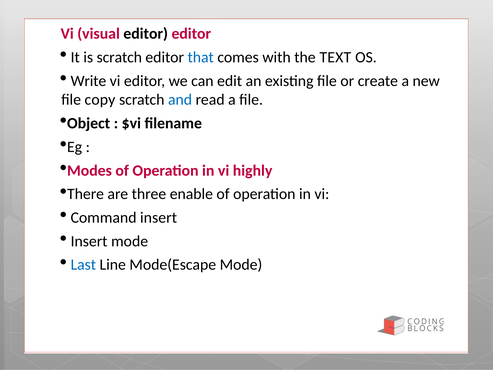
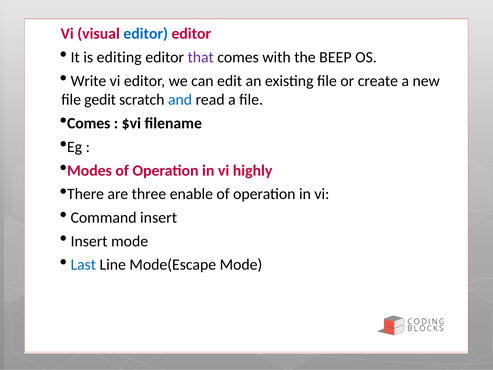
editor at (146, 34) colour: black -> blue
is scratch: scratch -> editing
that colour: blue -> purple
TEXT: TEXT -> BEEP
copy: copy -> gedit
Object at (89, 123): Object -> Comes
